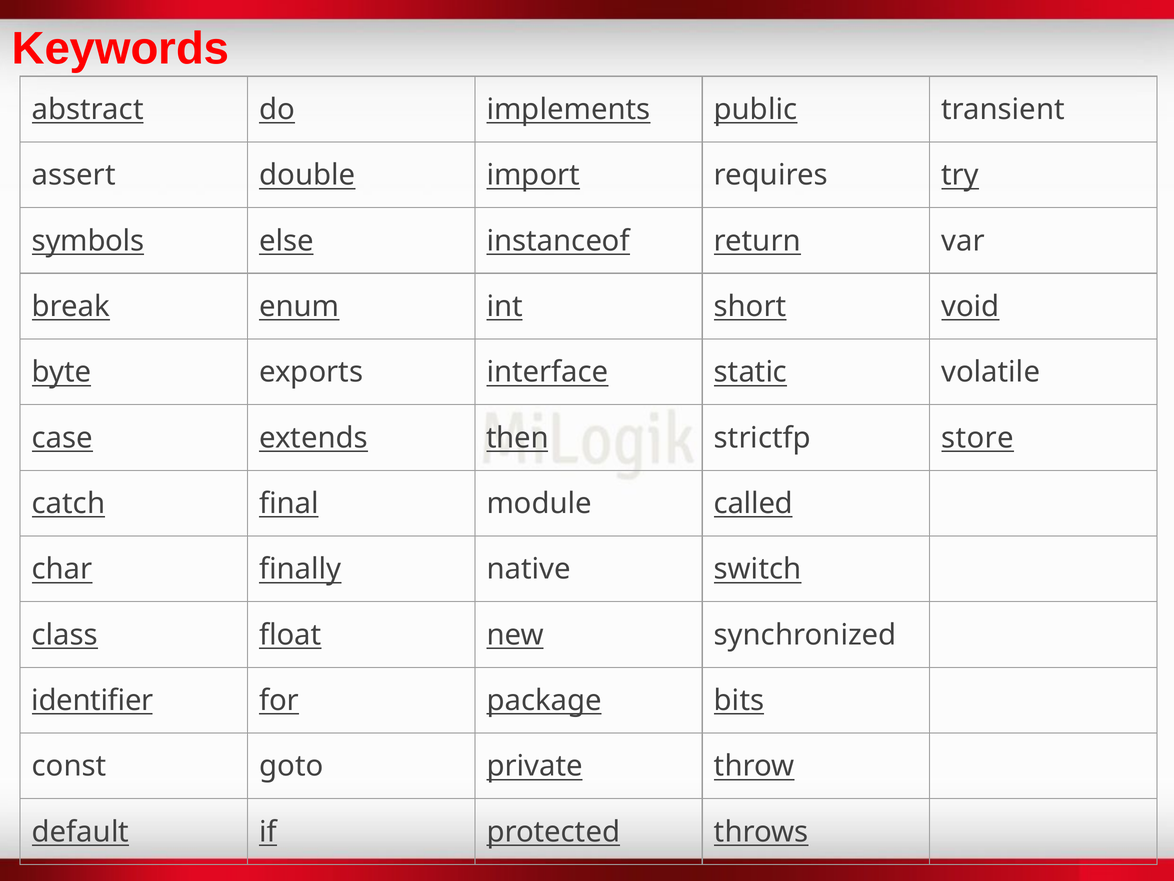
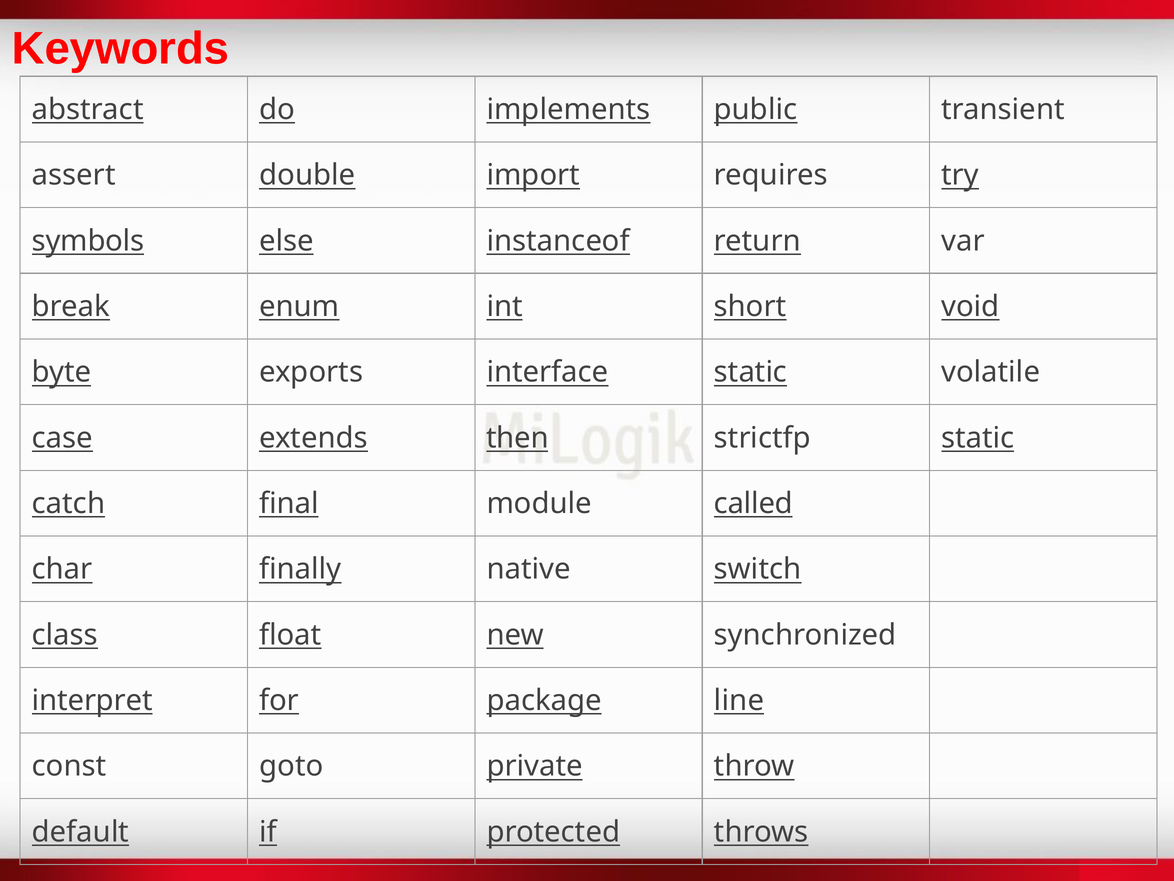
strictfp store: store -> static
identifier: identifier -> interpret
bits: bits -> line
